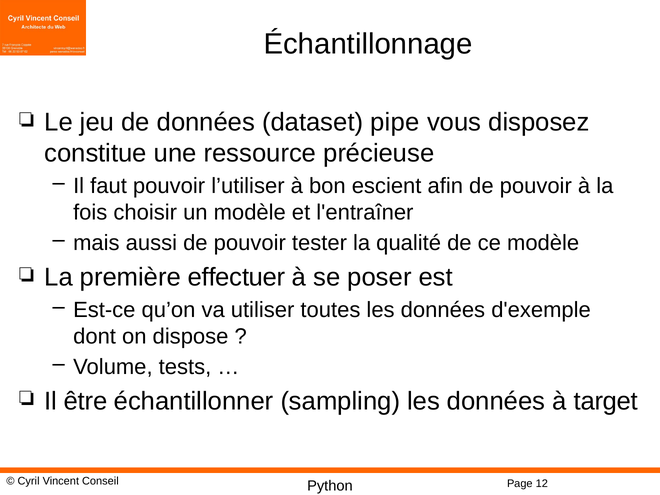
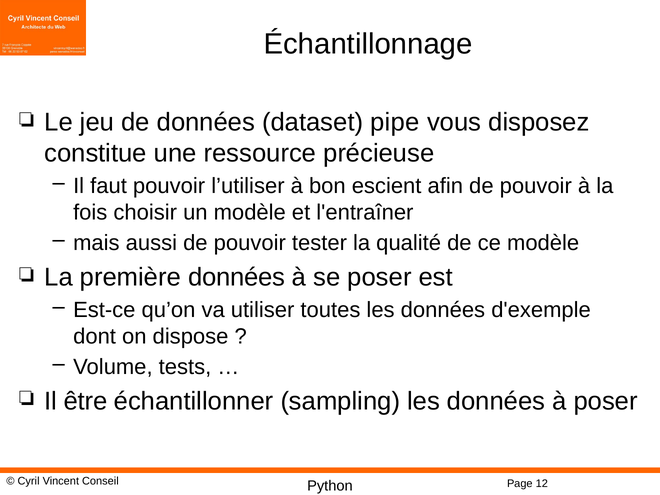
première effectuer: effectuer -> données
à target: target -> poser
